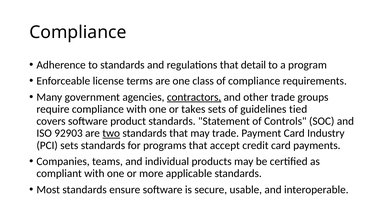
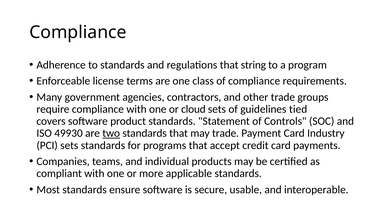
detail: detail -> string
contractors underline: present -> none
takes: takes -> cloud
92903: 92903 -> 49930
